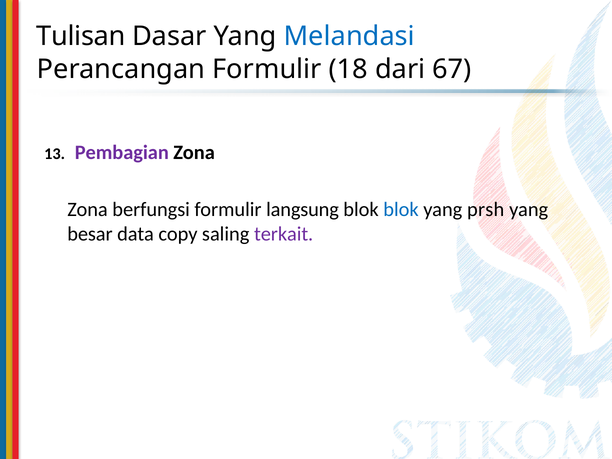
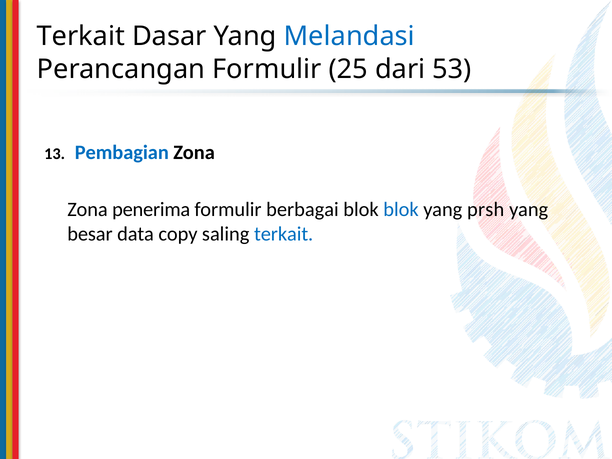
Tulisan at (81, 36): Tulisan -> Terkait
18: 18 -> 25
67: 67 -> 53
Pembagian colour: purple -> blue
berfungsi: berfungsi -> penerima
langsung: langsung -> berbagai
terkait at (284, 234) colour: purple -> blue
